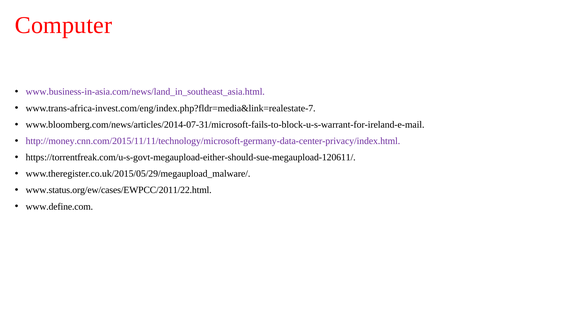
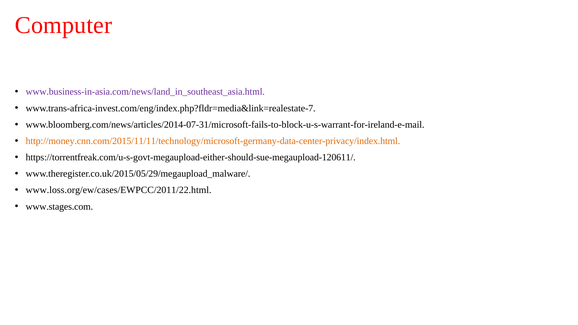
http://money.cnn.com/2015/11/11/technology/microsoft-germany-data-center-privacy/index.html colour: purple -> orange
www.status.org/ew/cases/EWPCC/2011/22.html: www.status.org/ew/cases/EWPCC/2011/22.html -> www.loss.org/ew/cases/EWPCC/2011/22.html
www.define.com: www.define.com -> www.stages.com
